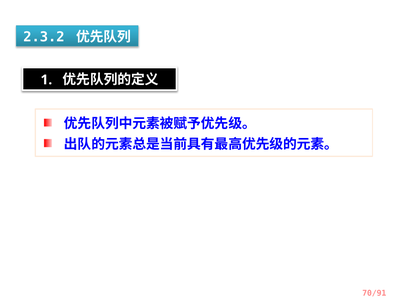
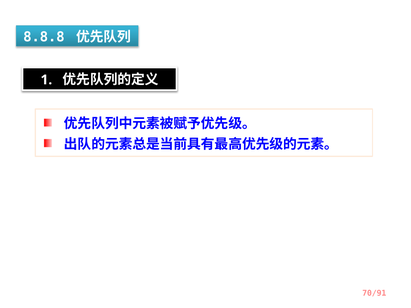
2.3.2: 2.3.2 -> 8.8.8
